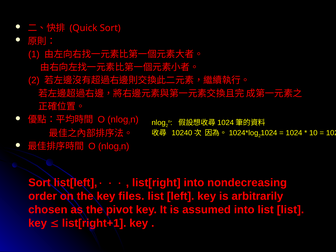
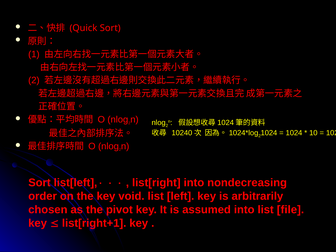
files: files -> void
list list: list -> file
